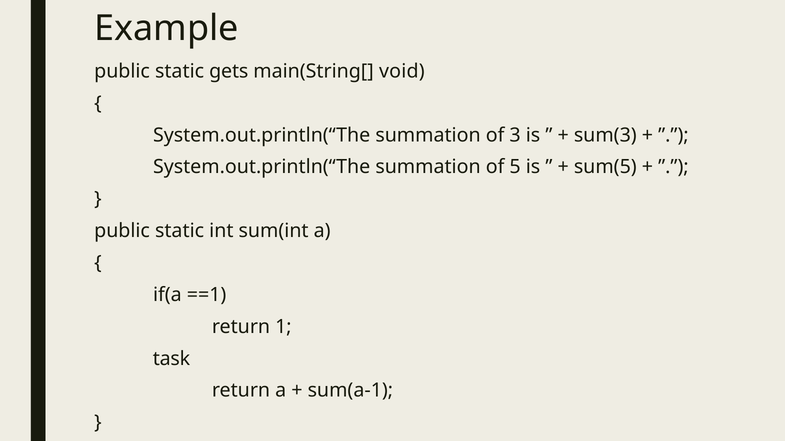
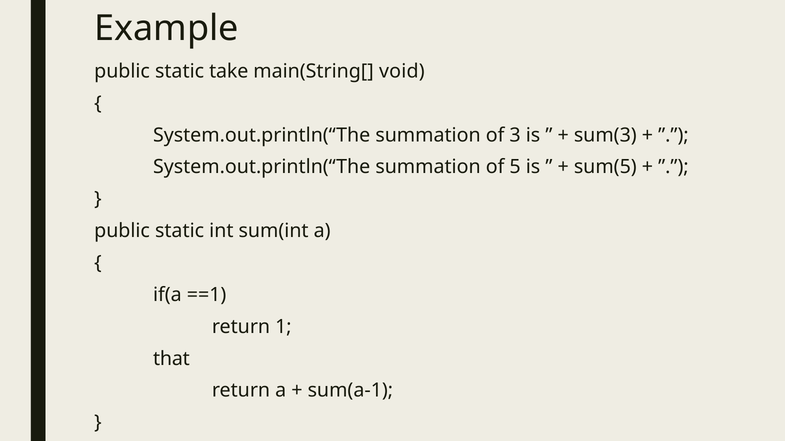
gets: gets -> take
task: task -> that
